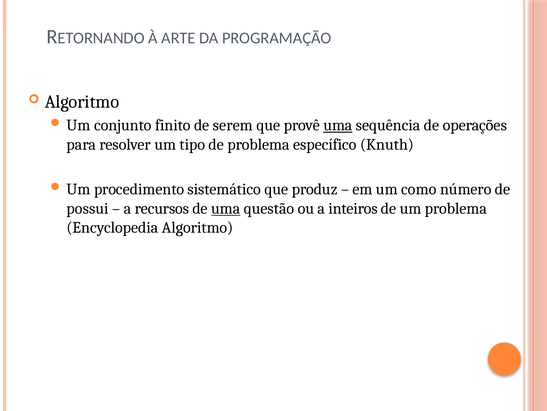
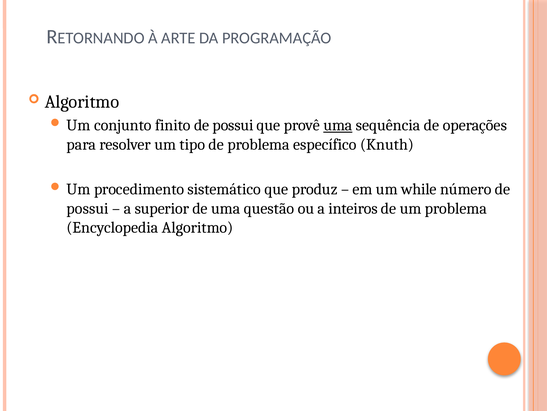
finito de serem: serem -> possui
como: como -> while
recursos: recursos -> superior
uma at (226, 208) underline: present -> none
